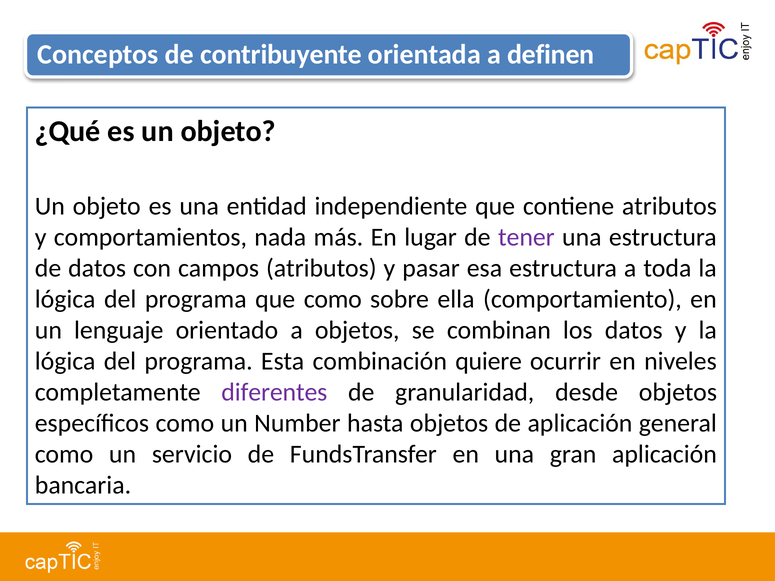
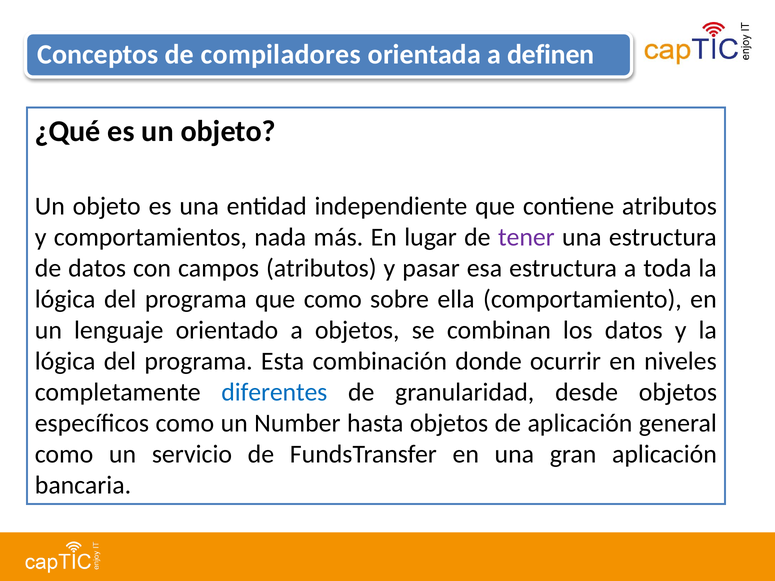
contribuyente: contribuyente -> compiladores
quiere: quiere -> donde
diferentes colour: purple -> blue
